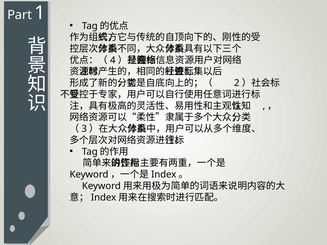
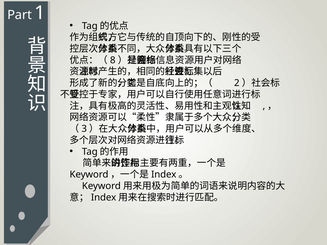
4: 4 -> 8
